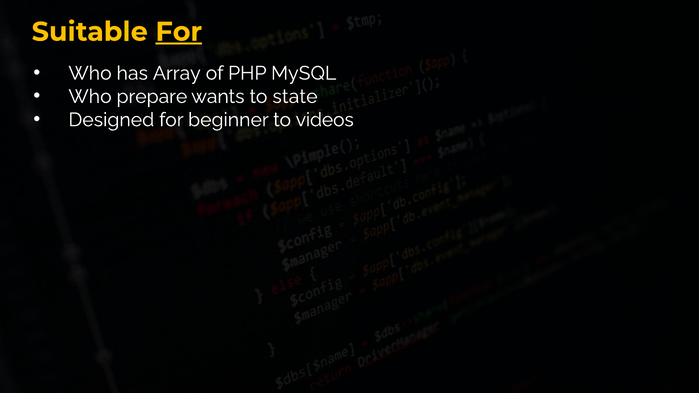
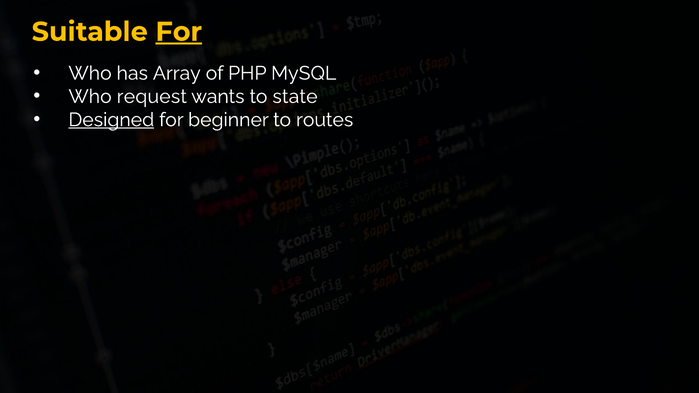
prepare: prepare -> request
Designed underline: none -> present
videos: videos -> routes
